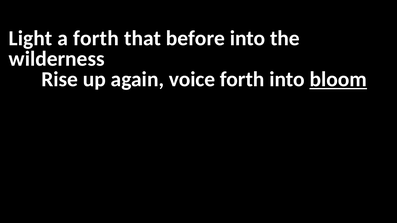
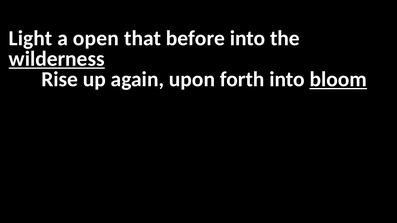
a forth: forth -> open
wilderness underline: none -> present
voice: voice -> upon
